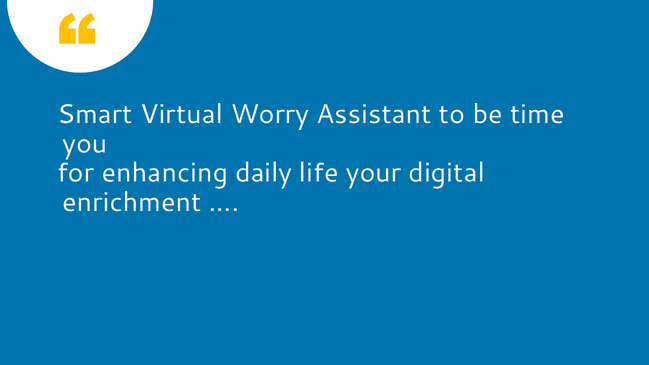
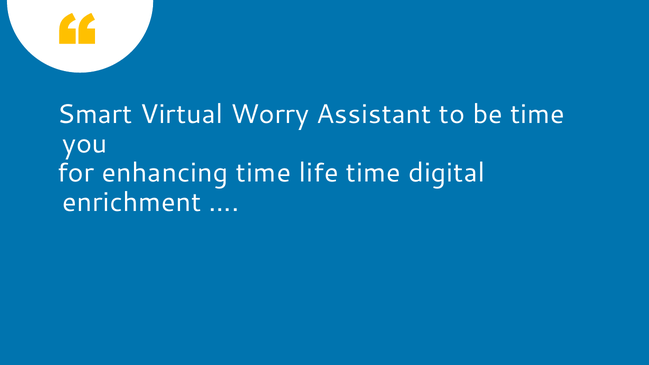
enhancing daily: daily -> time
life your: your -> time
